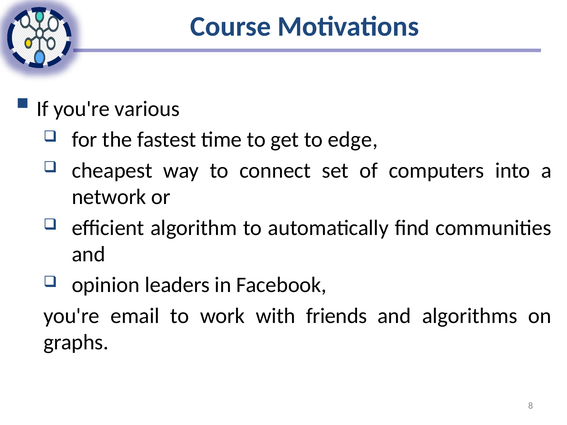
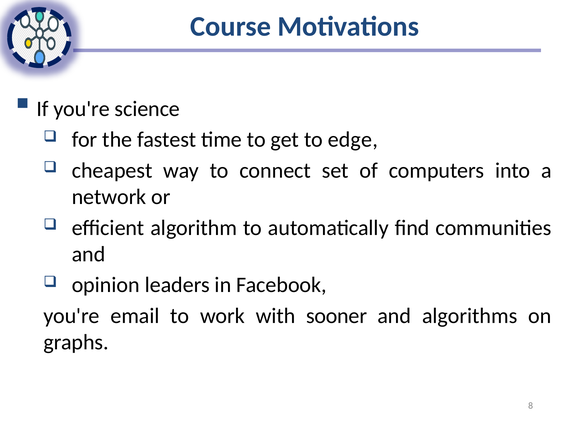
various: various -> science
friends: friends -> sooner
